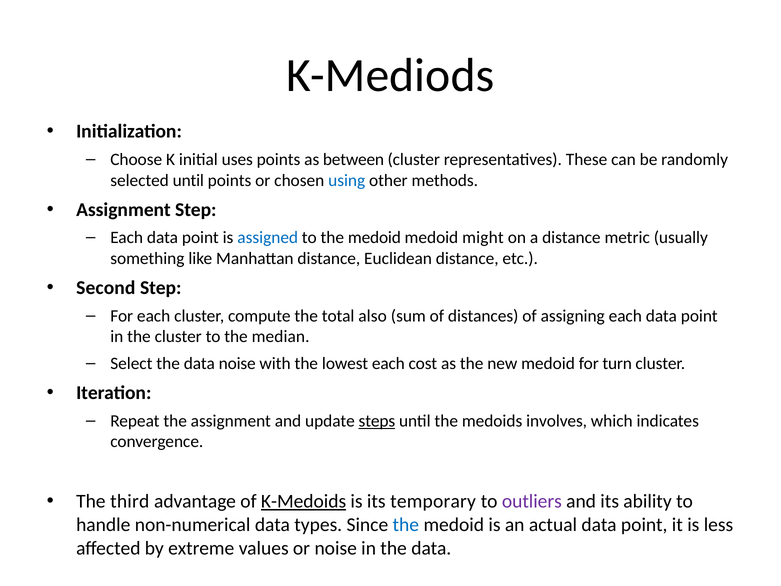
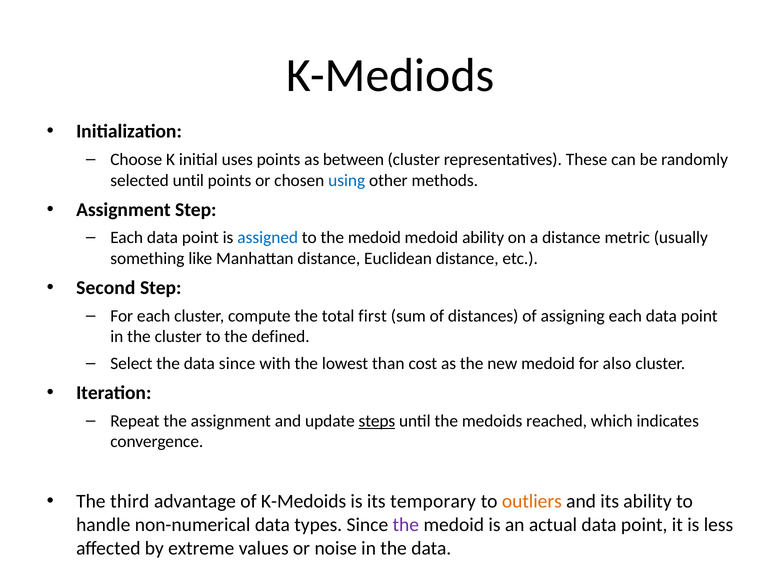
medoid might: might -> ability
also: also -> first
median: median -> defined
data noise: noise -> since
lowest each: each -> than
turn: turn -> also
involves: involves -> reached
K-Medoids underline: present -> none
outliers colour: purple -> orange
the at (406, 525) colour: blue -> purple
